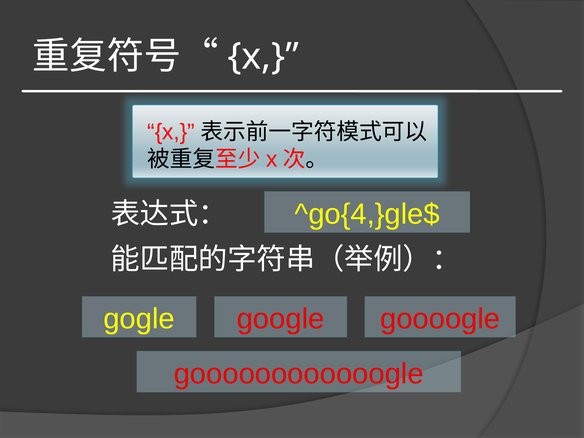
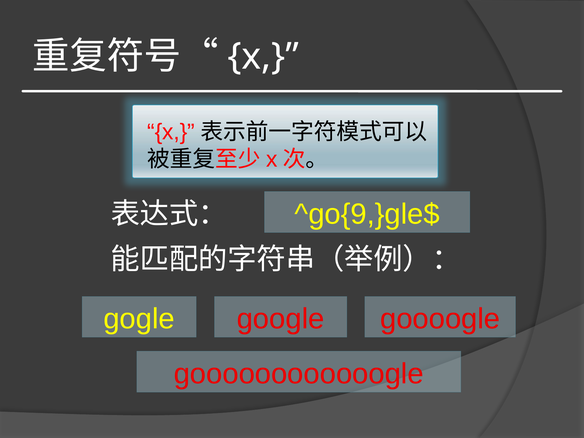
^go{4,}gle$: ^go{4,}gle$ -> ^go{9,}gle$
